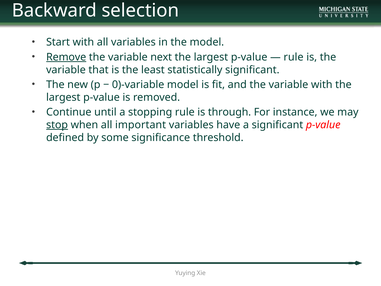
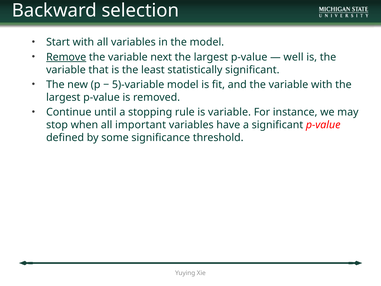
rule at (294, 57): rule -> well
0)-variable: 0)-variable -> 5)-variable
is through: through -> variable
stop underline: present -> none
